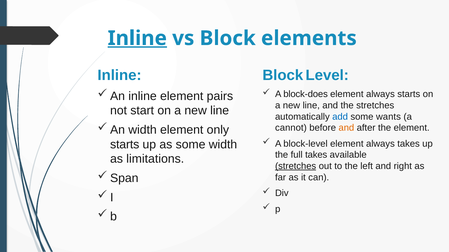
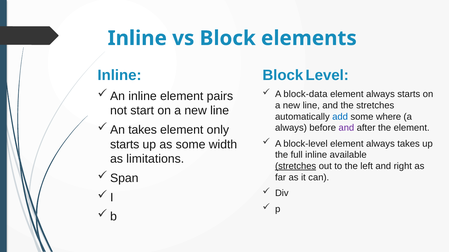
Inline at (137, 38) underline: present -> none
block-does: block-does -> block-data
wants: wants -> where
width at (143, 130): width -> takes
cannot at (291, 128): cannot -> always
and at (346, 128) colour: orange -> purple
full takes: takes -> inline
